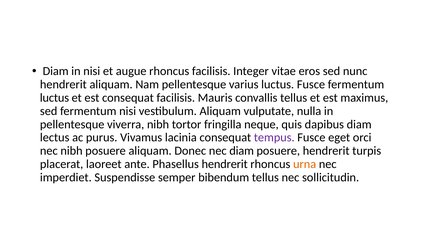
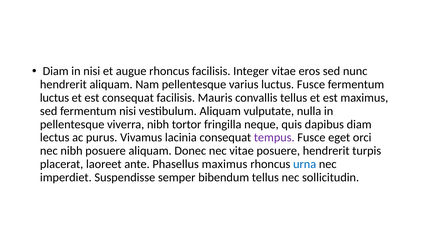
nec diam: diam -> vitae
Phasellus hendrerit: hendrerit -> maximus
urna colour: orange -> blue
